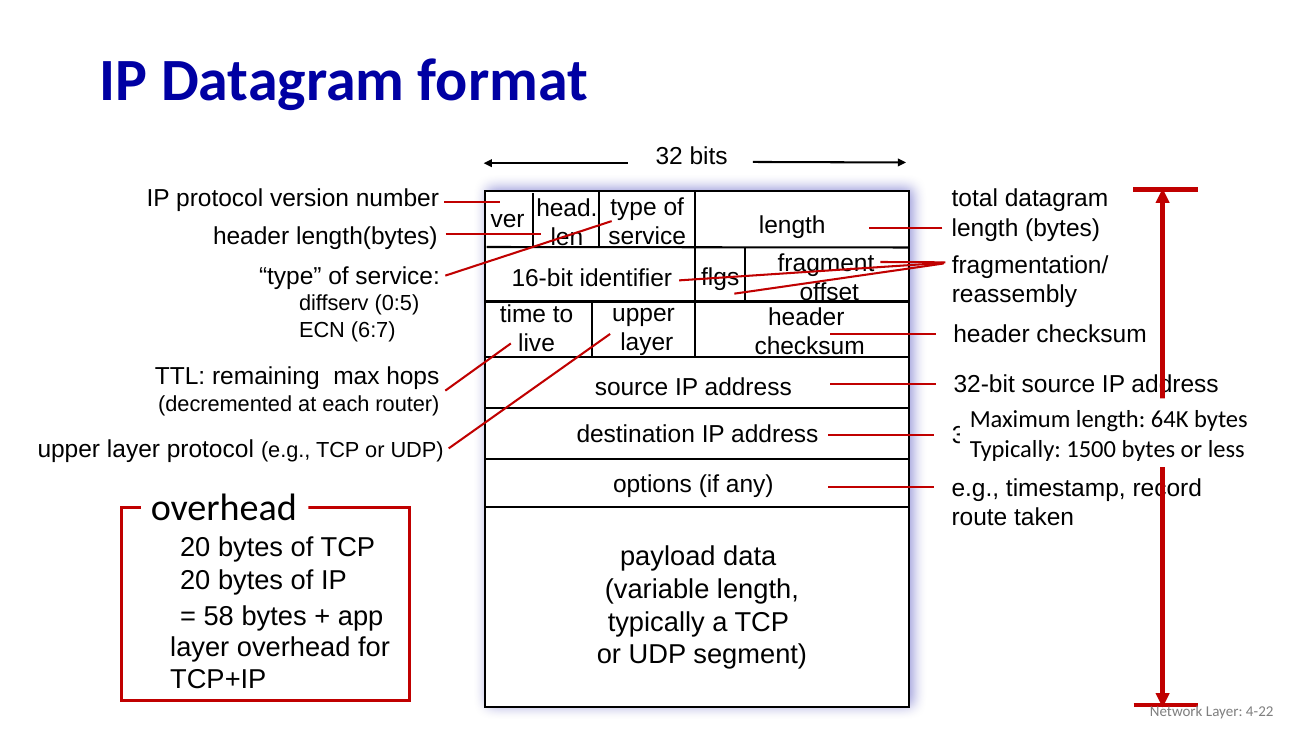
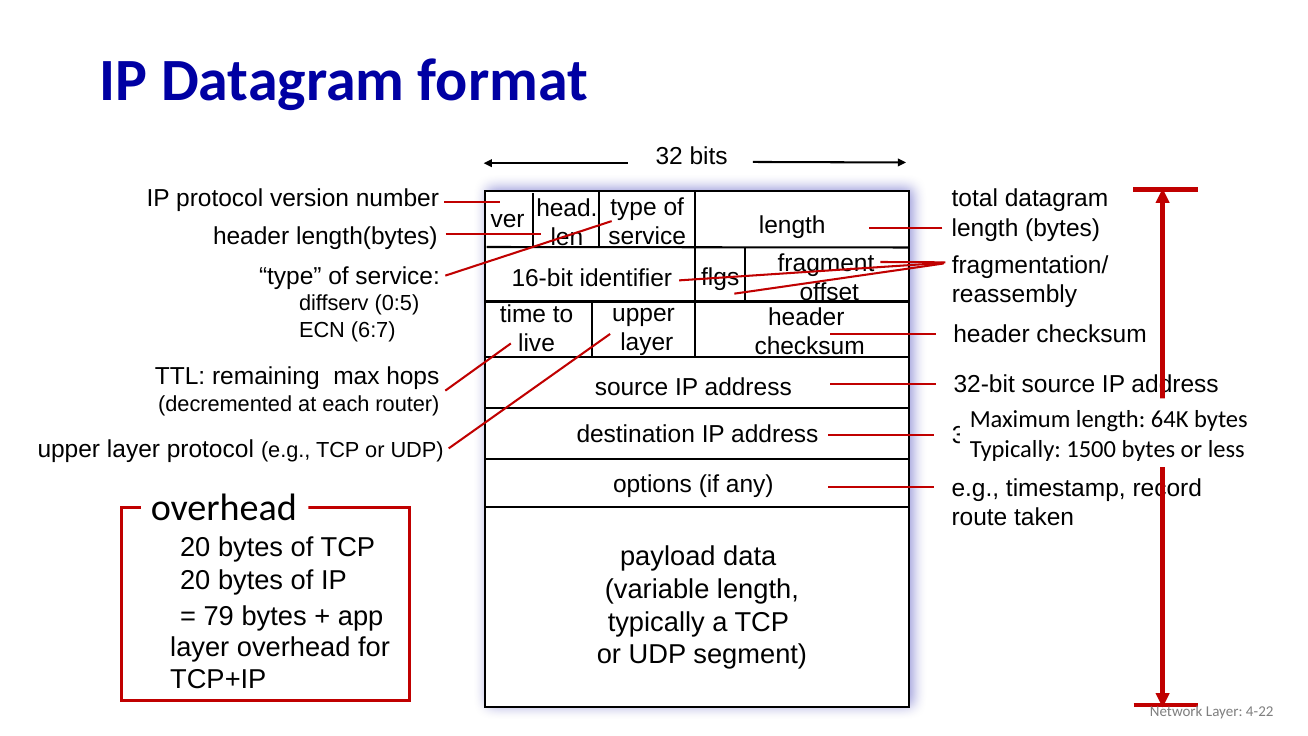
58: 58 -> 79
